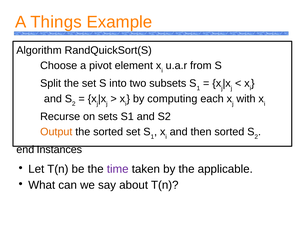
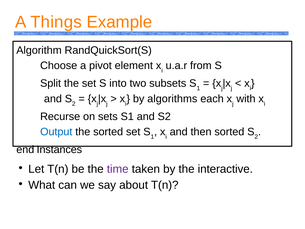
computing: computing -> algorithms
Output colour: orange -> blue
applicable: applicable -> interactive
